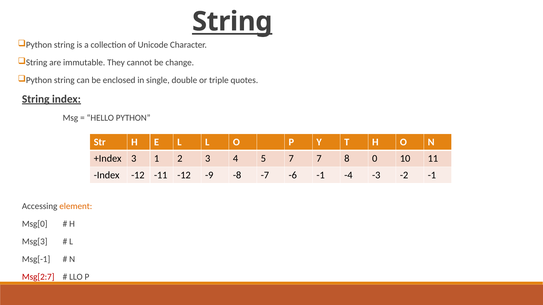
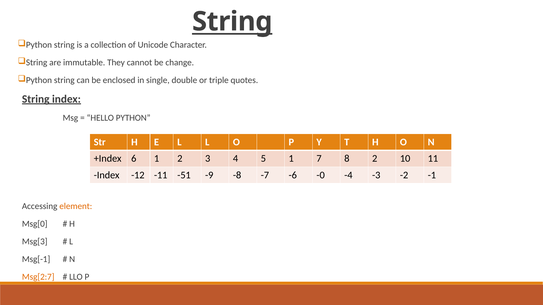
+Index 3: 3 -> 6
5 7: 7 -> 1
8 0: 0 -> 2
-11 -12: -12 -> -51
-6 -1: -1 -> -0
Msg[2:7 colour: red -> orange
